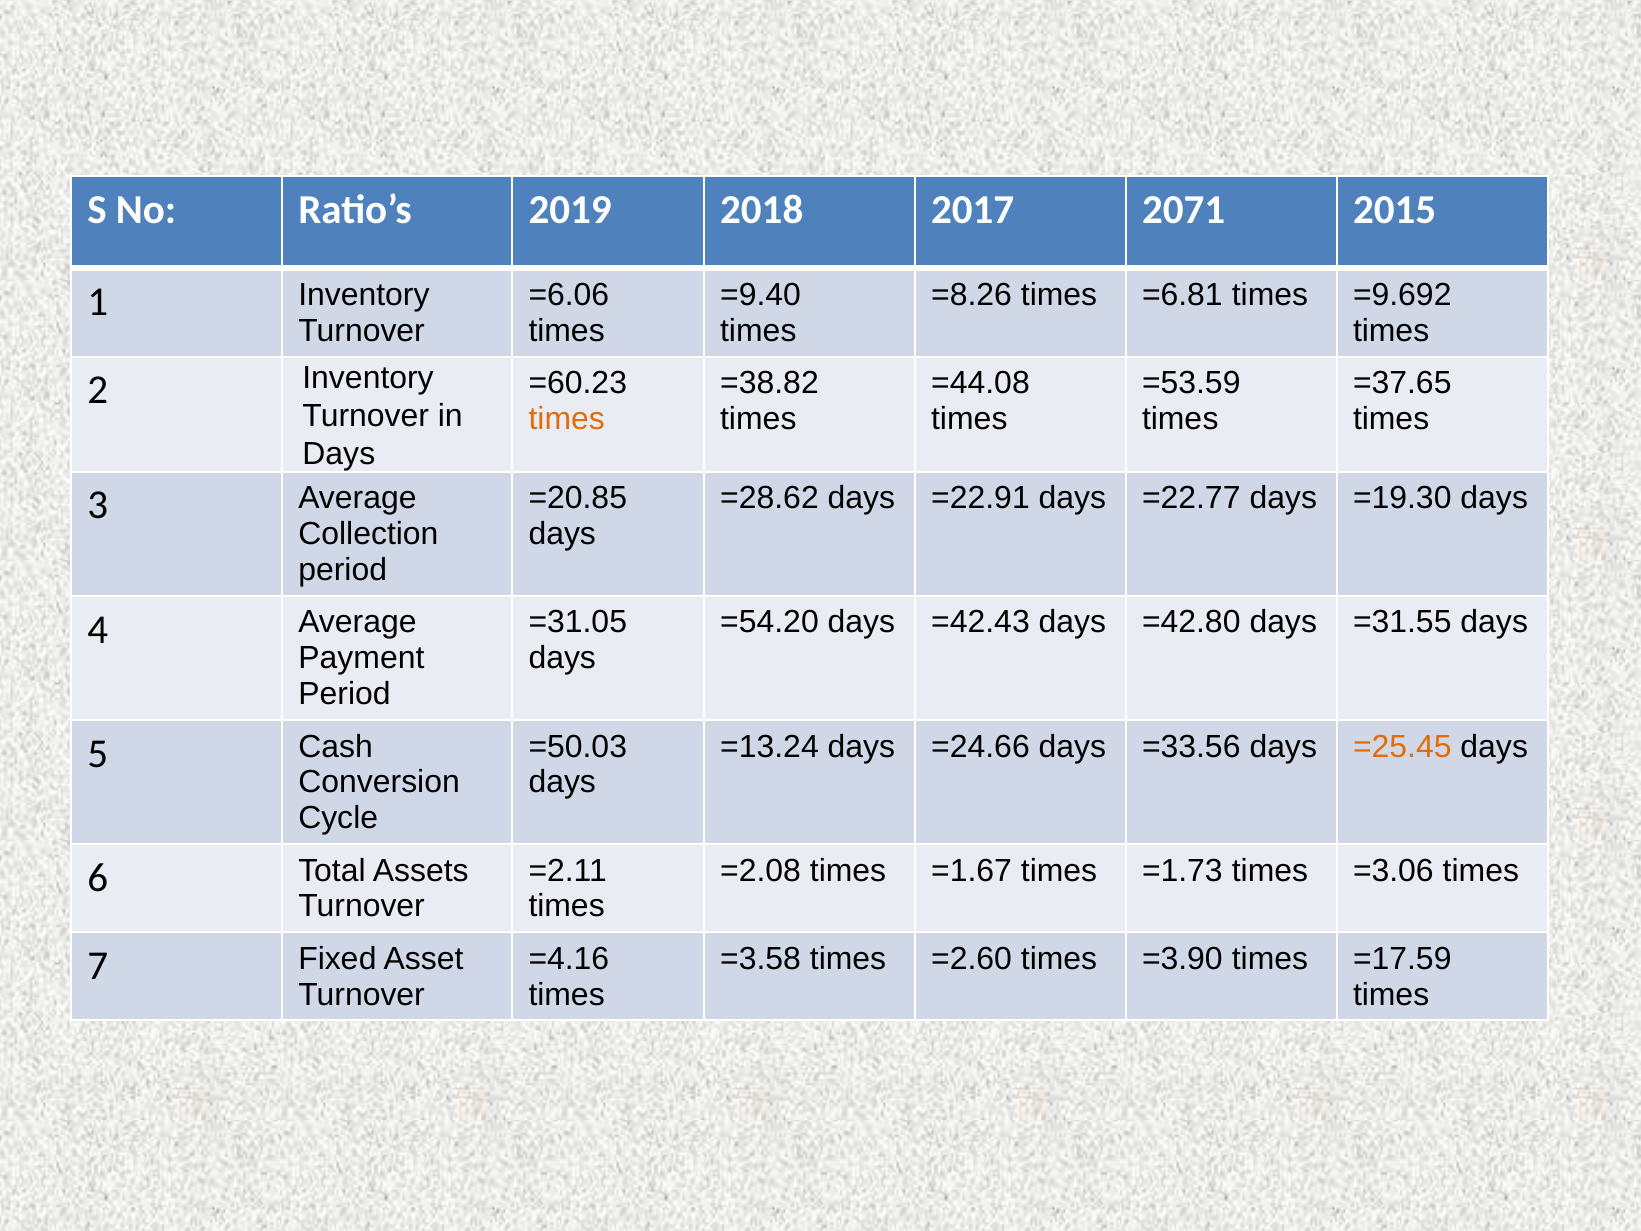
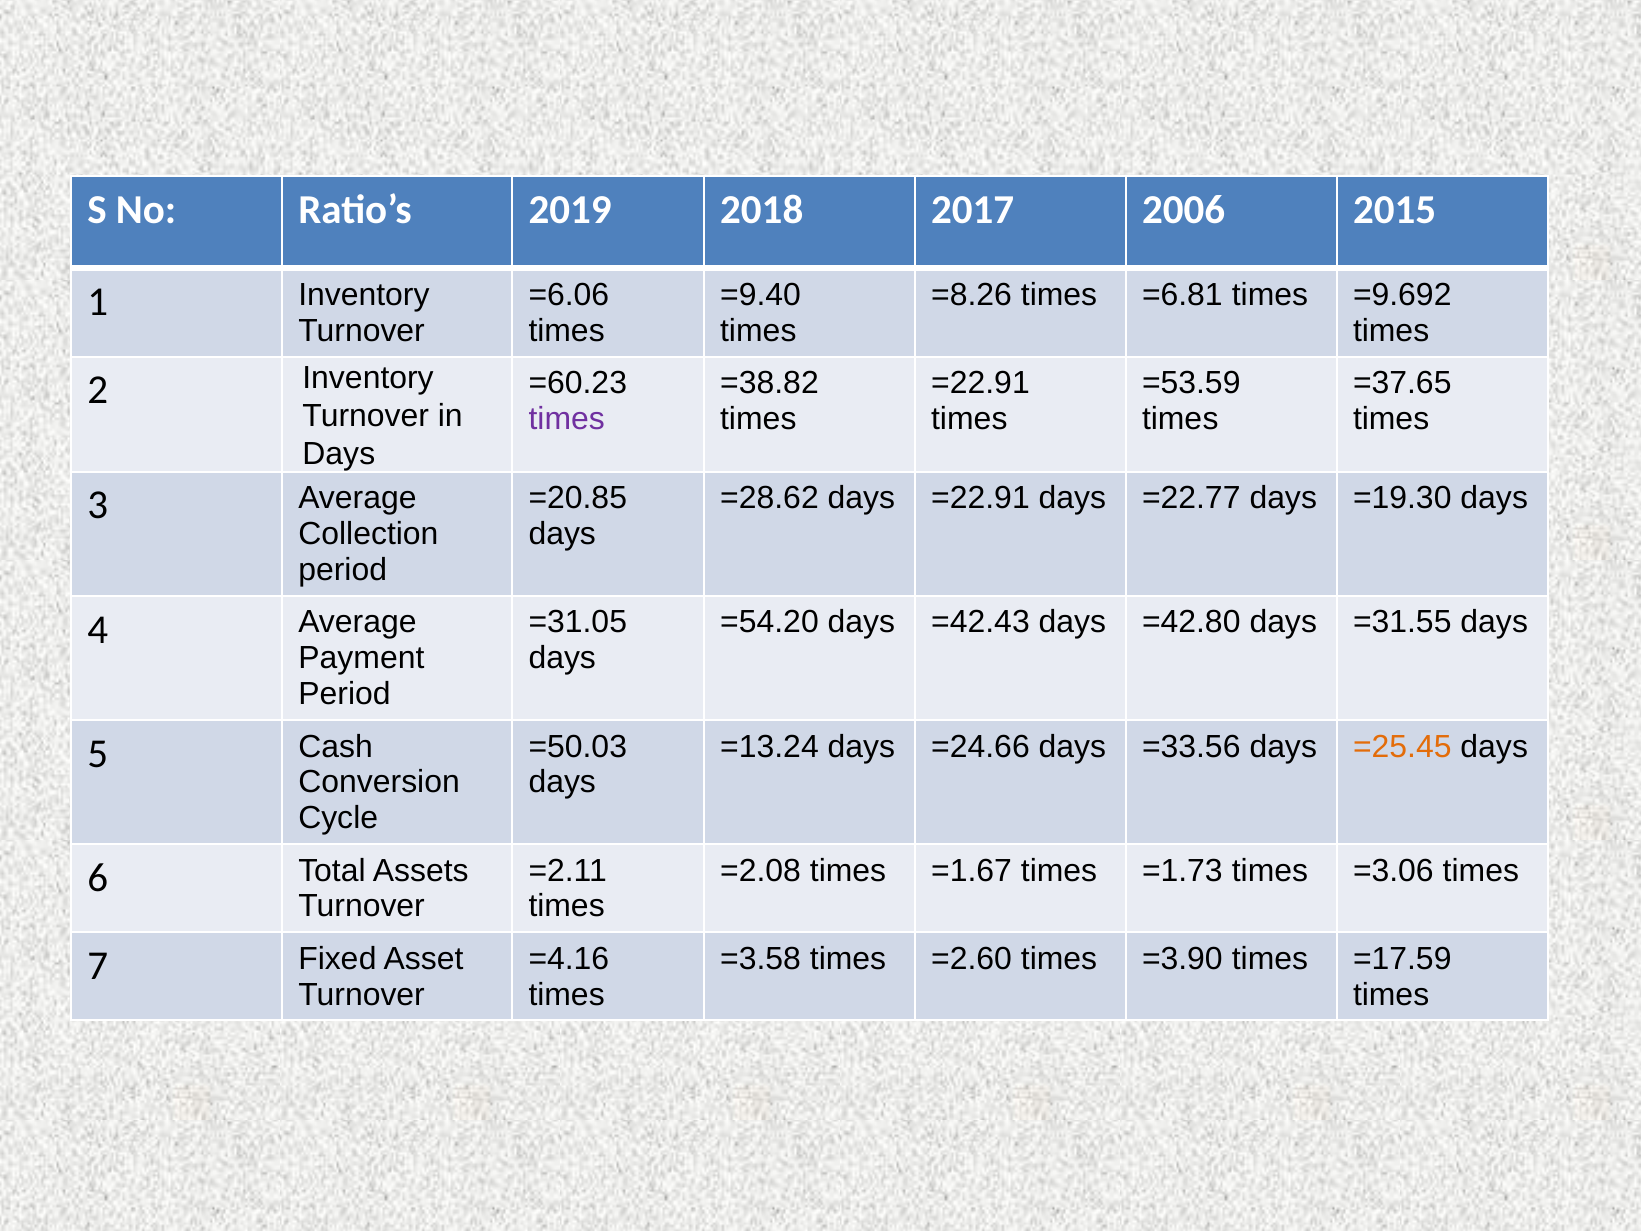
2071: 2071 -> 2006
=44.08 at (980, 383): =44.08 -> =22.91
times at (567, 419) colour: orange -> purple
